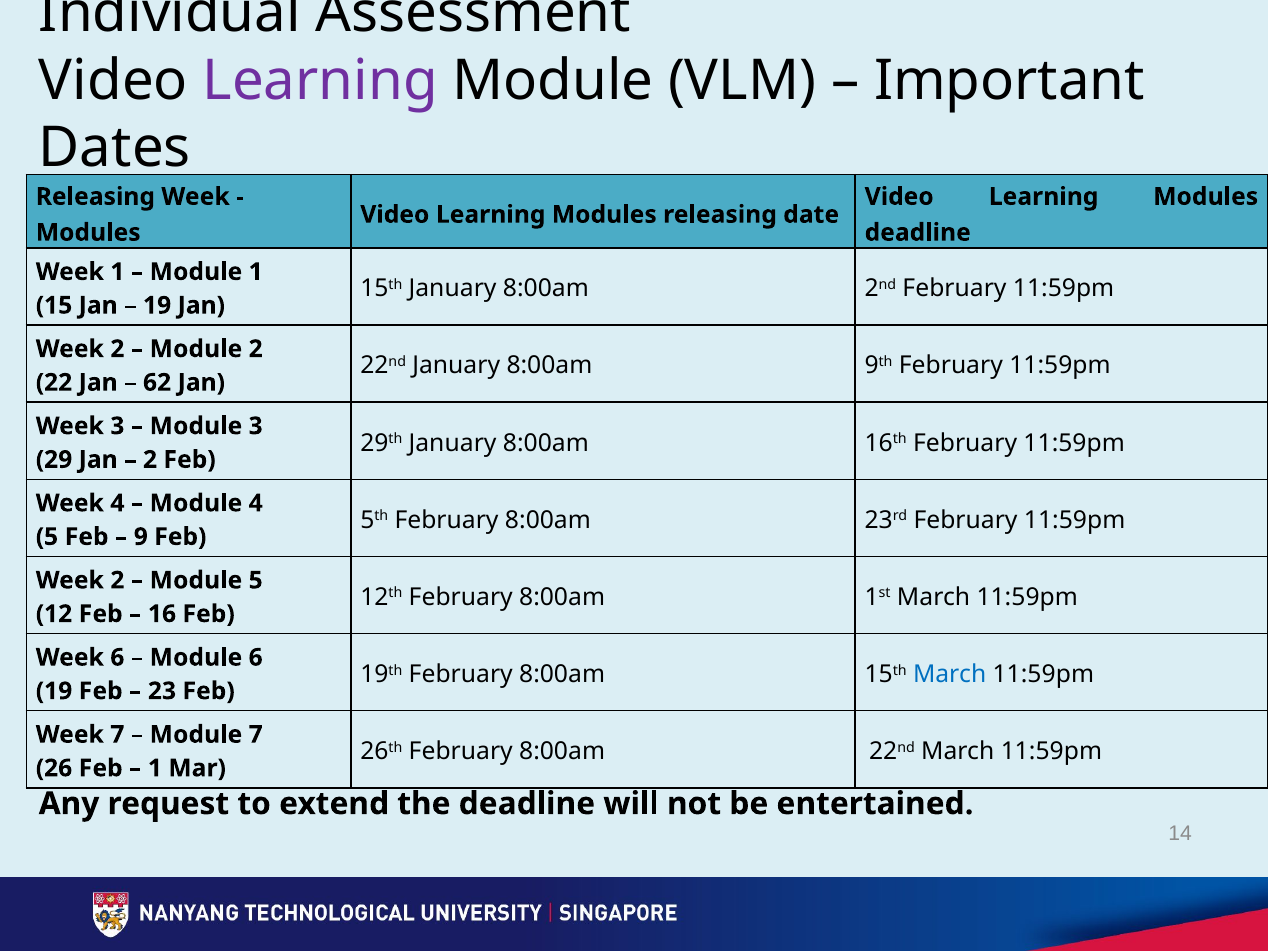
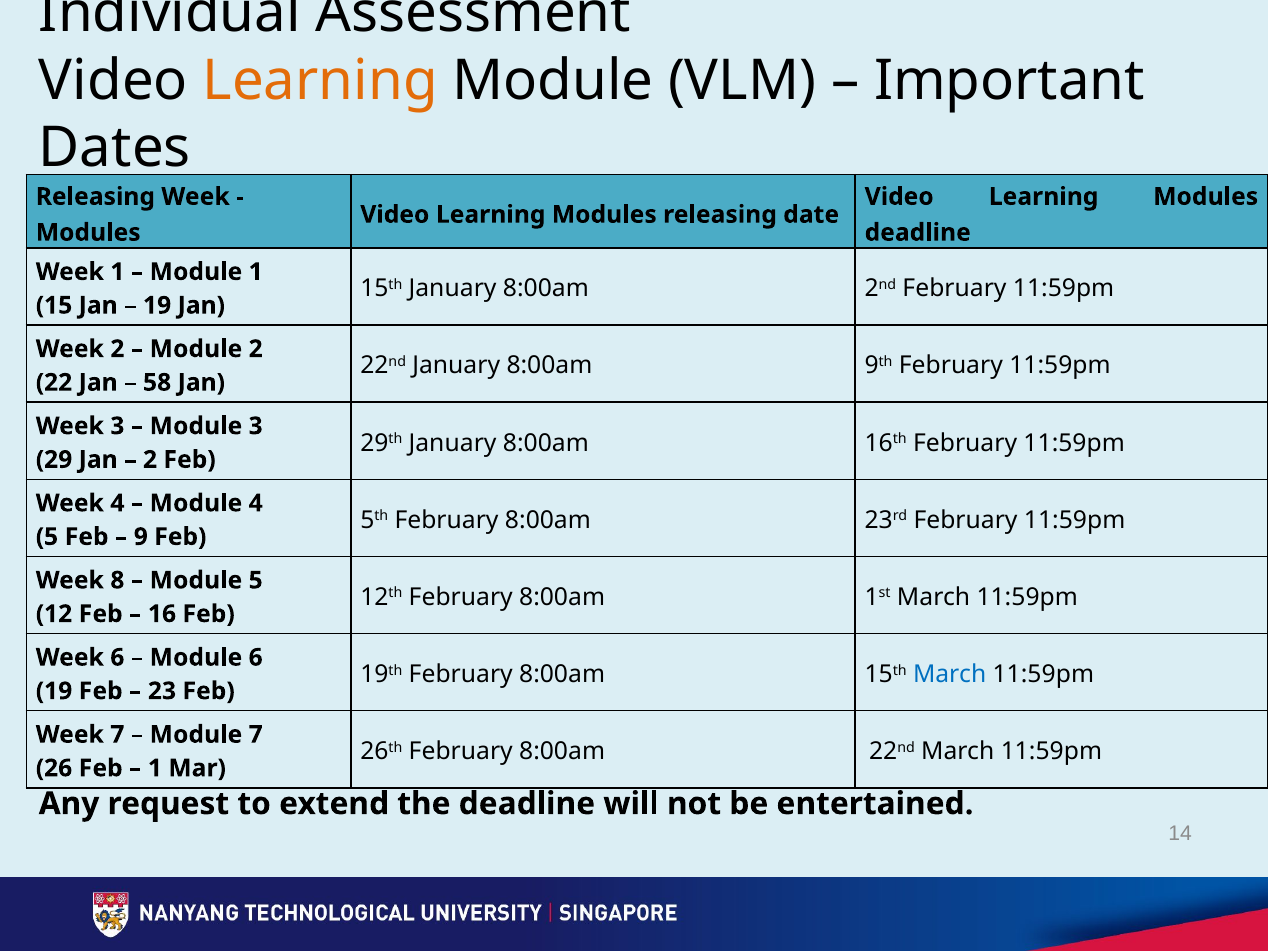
Learning at (320, 81) colour: purple -> orange
62: 62 -> 58
2 at (117, 580): 2 -> 8
